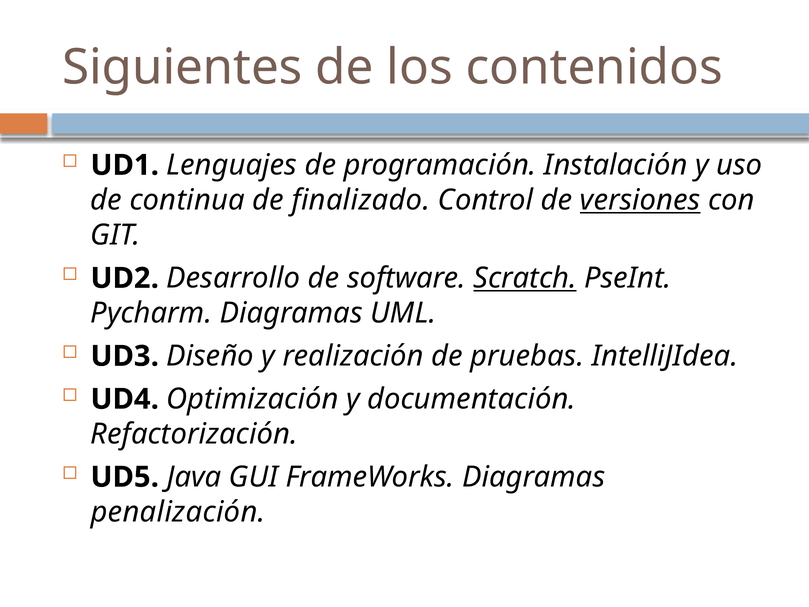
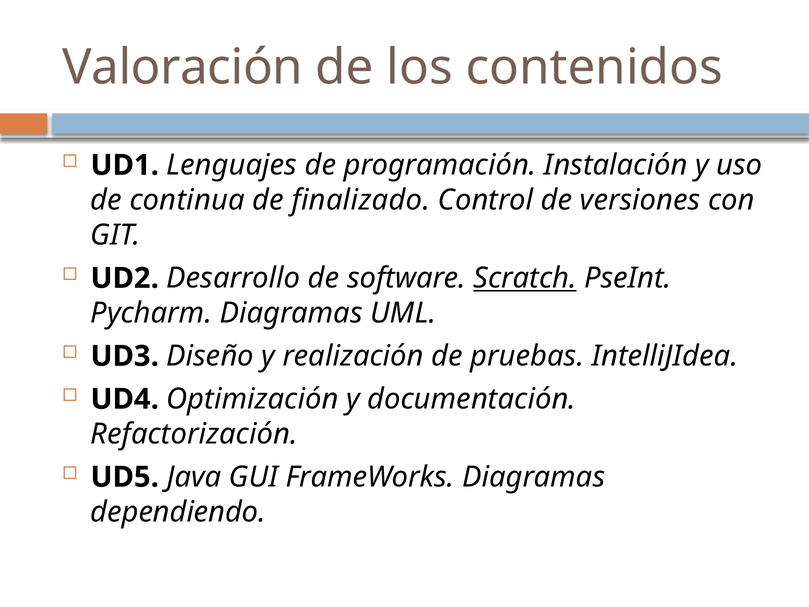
Siguientes: Siguientes -> Valoración
versiones underline: present -> none
penalización: penalización -> dependiendo
